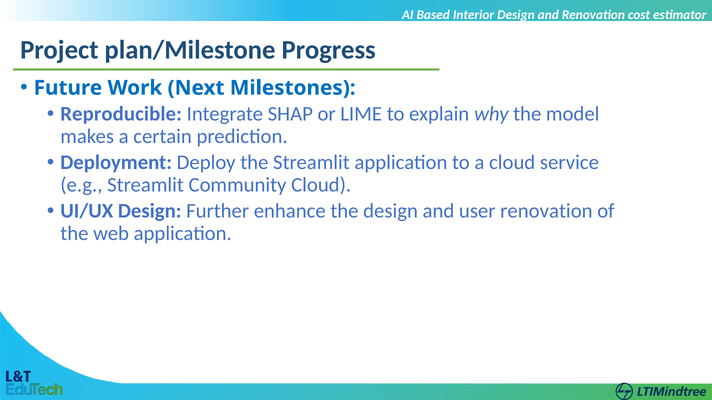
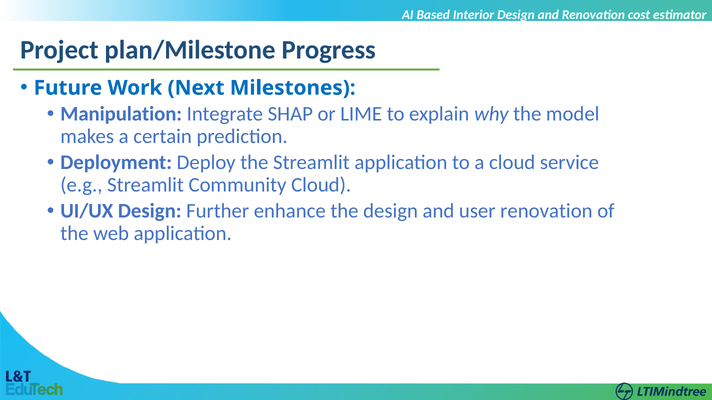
Reproducible: Reproducible -> Manipulation
